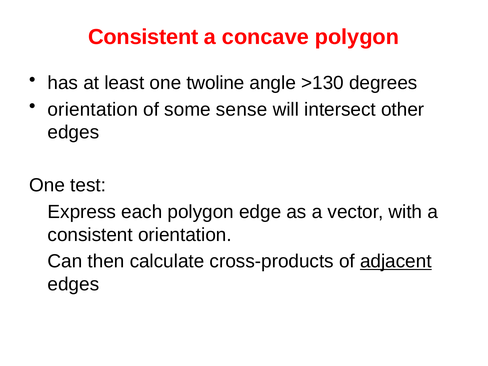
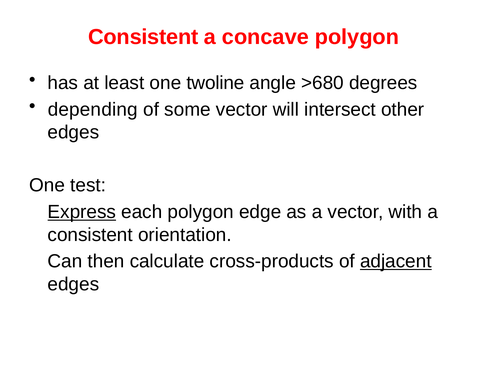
>130: >130 -> >680
orientation at (93, 109): orientation -> depending
some sense: sense -> vector
Express underline: none -> present
